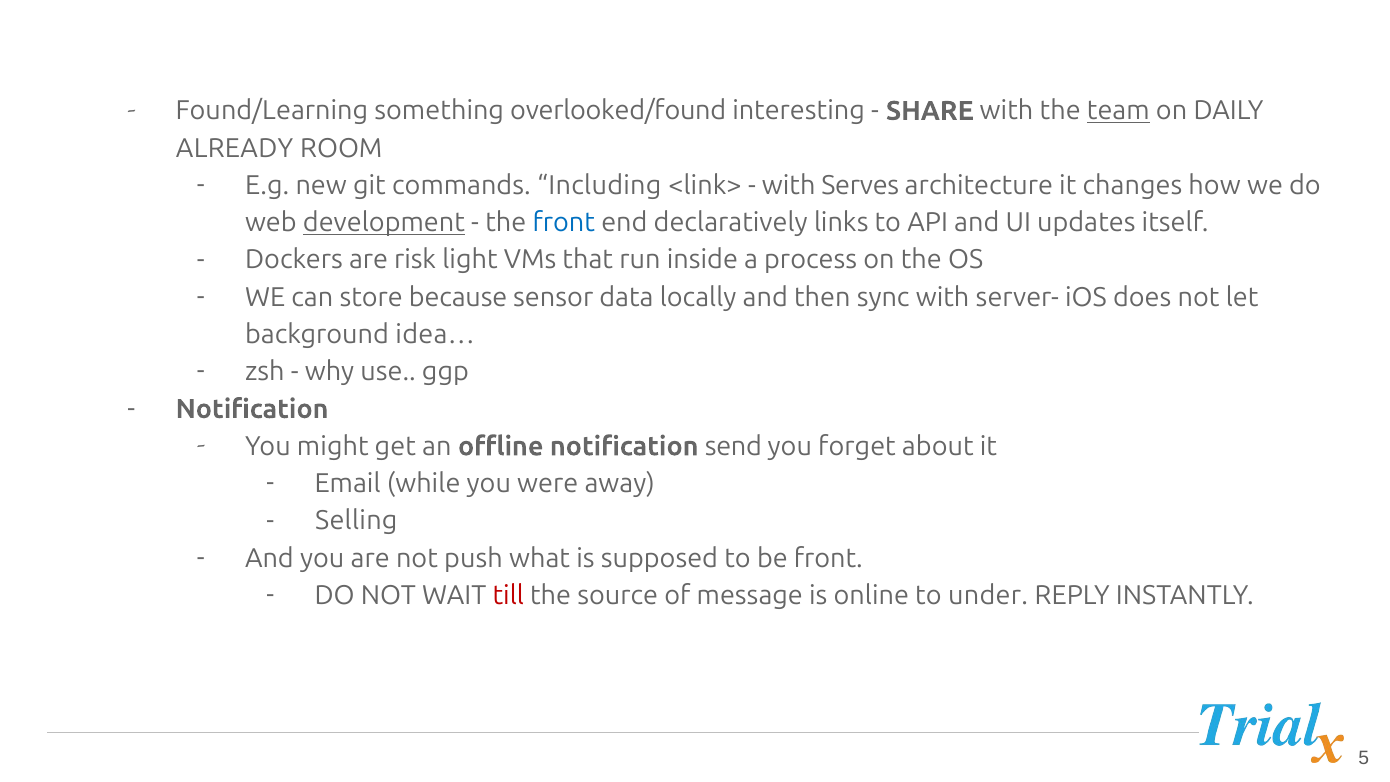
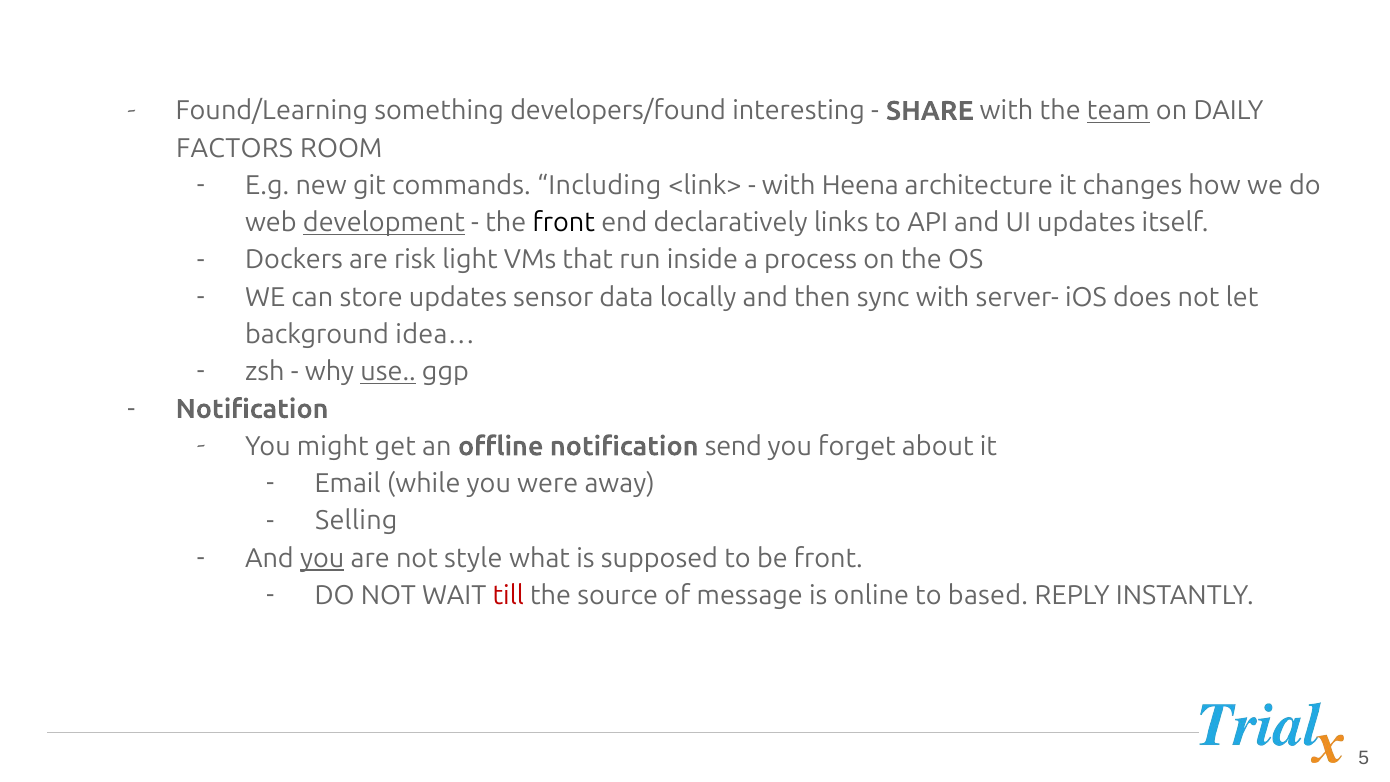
overlooked/found: overlooked/found -> developers/found
ALREADY: ALREADY -> FACTORS
Serves: Serves -> Heena
front at (564, 223) colour: blue -> black
store because: because -> updates
use underline: none -> present
you at (322, 558) underline: none -> present
push: push -> style
under: under -> based
